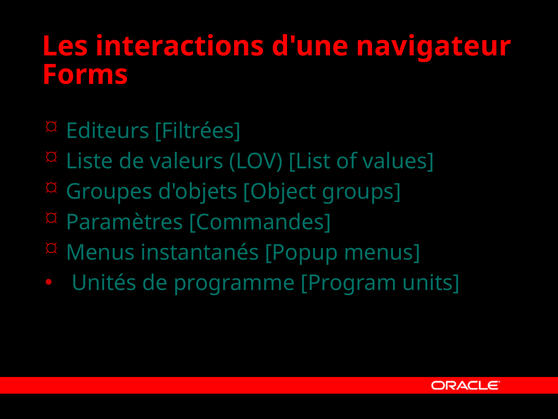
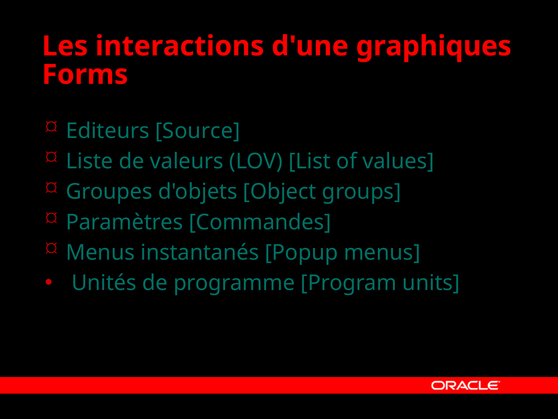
navigateur: navigateur -> graphiques
Filtrées: Filtrées -> Source
